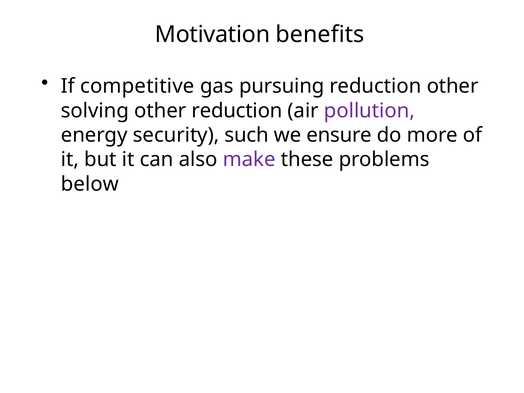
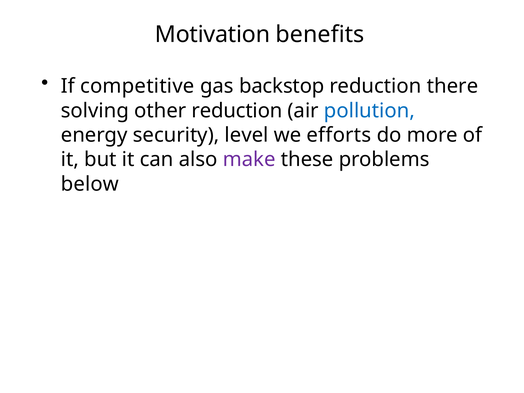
pursuing: pursuing -> backstop
reduction other: other -> there
pollution colour: purple -> blue
such: such -> level
ensure: ensure -> efforts
